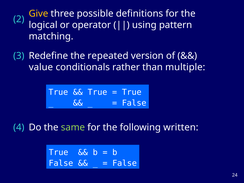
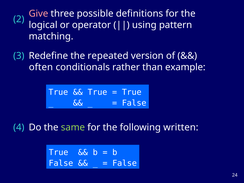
Give colour: yellow -> pink
value: value -> often
multiple: multiple -> example
